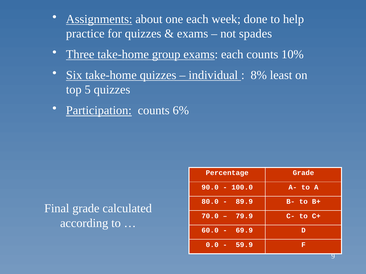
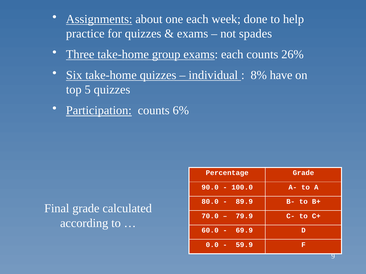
10%: 10% -> 26%
least: least -> have
